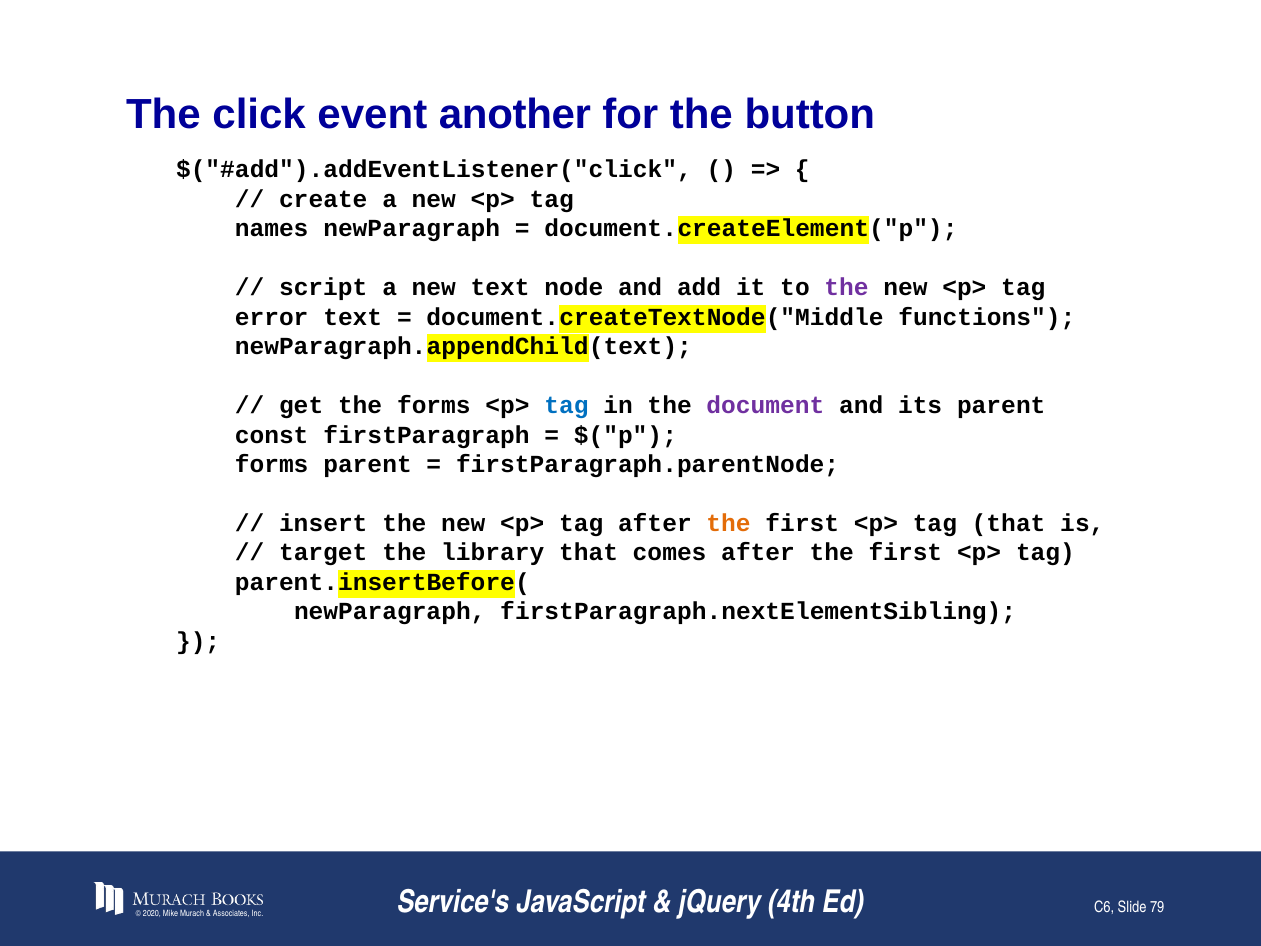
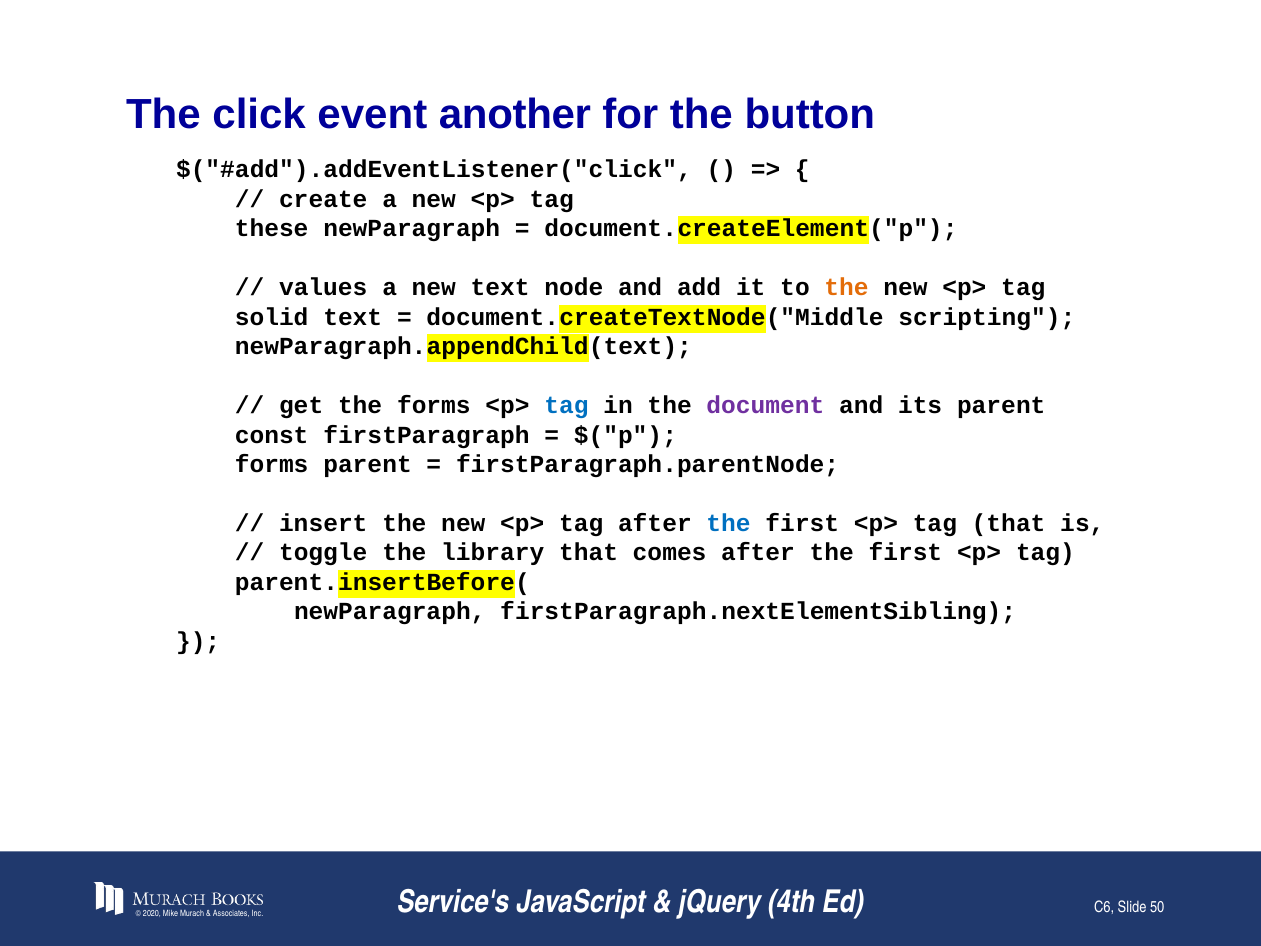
names: names -> these
script: script -> values
the at (846, 288) colour: purple -> orange
error: error -> solid
functions: functions -> scripting
the at (729, 523) colour: orange -> blue
target: target -> toggle
79: 79 -> 50
